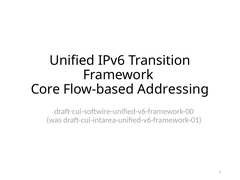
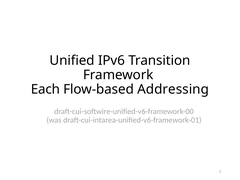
Core: Core -> Each
